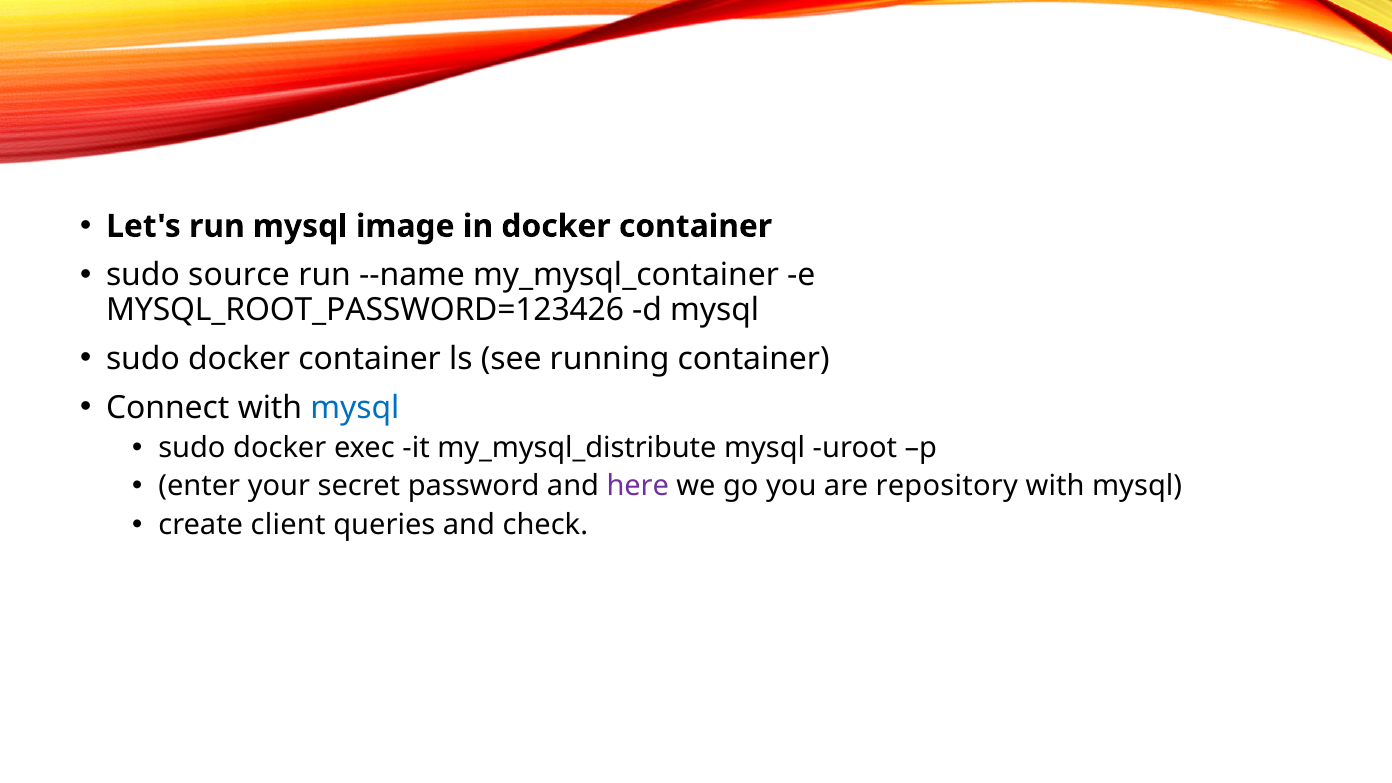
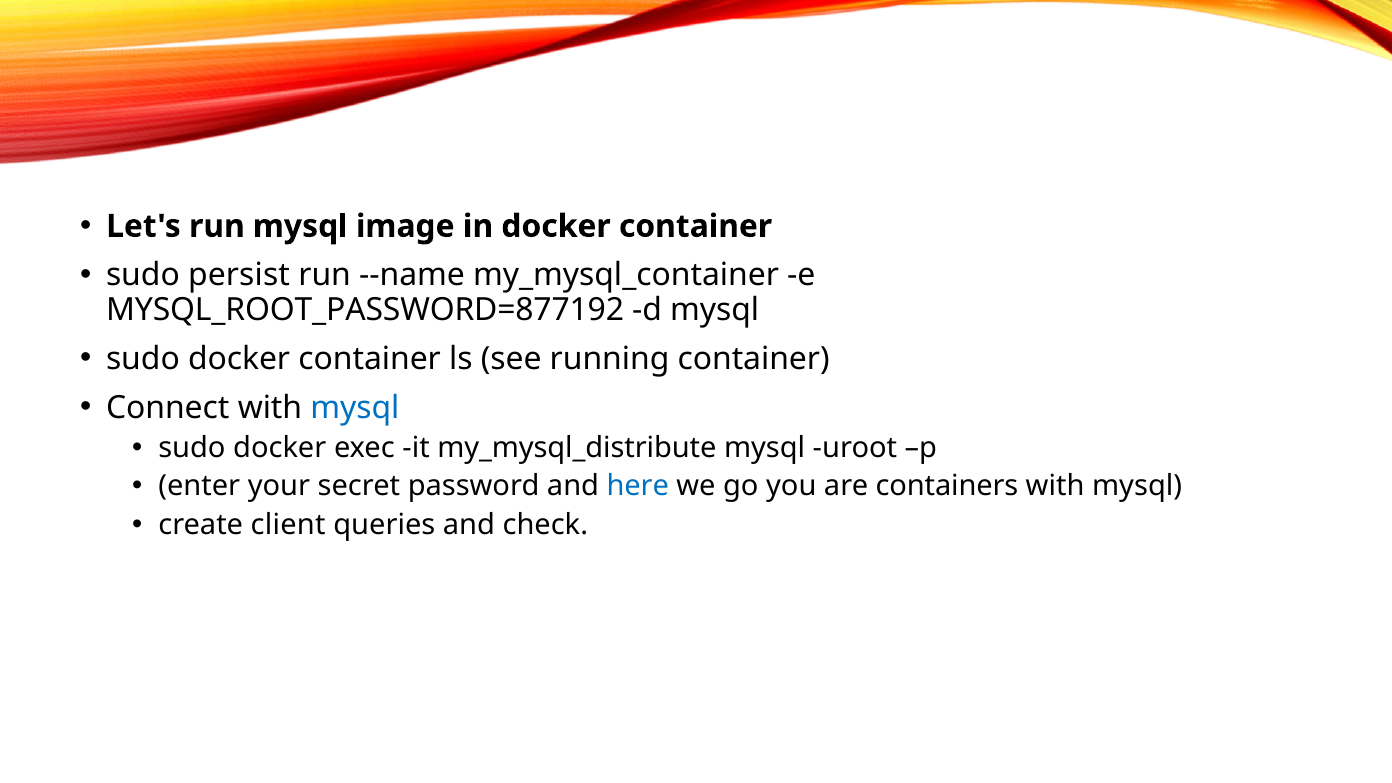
source: source -> persist
MYSQL_ROOT_PASSWORD=123426: MYSQL_ROOT_PASSWORD=123426 -> MYSQL_ROOT_PASSWORD=877192
here colour: purple -> blue
repository: repository -> containers
